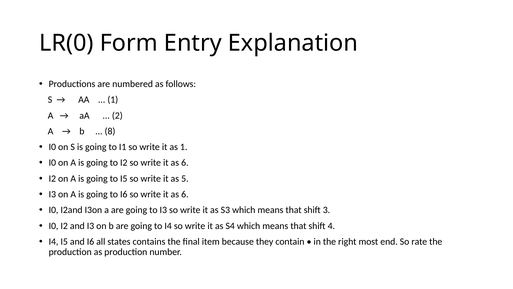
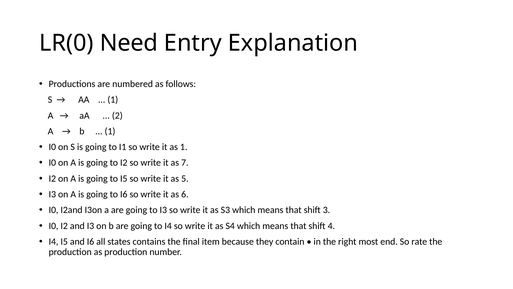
Form: Form -> Need
8 at (110, 131): 8 -> 1
6 at (185, 163): 6 -> 7
